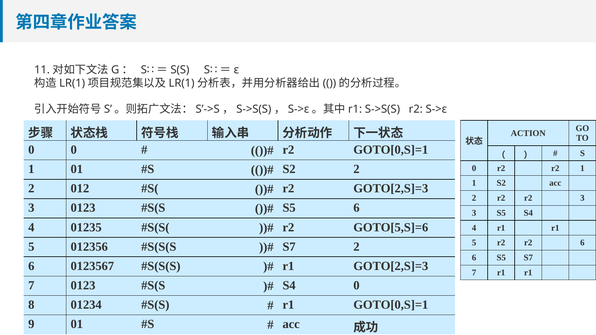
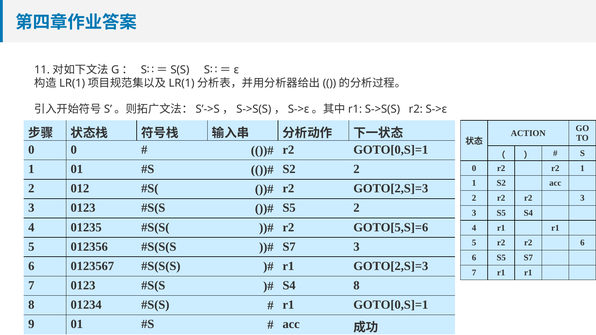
S5 6: 6 -> 2
S7 2: 2 -> 3
S4 0: 0 -> 8
